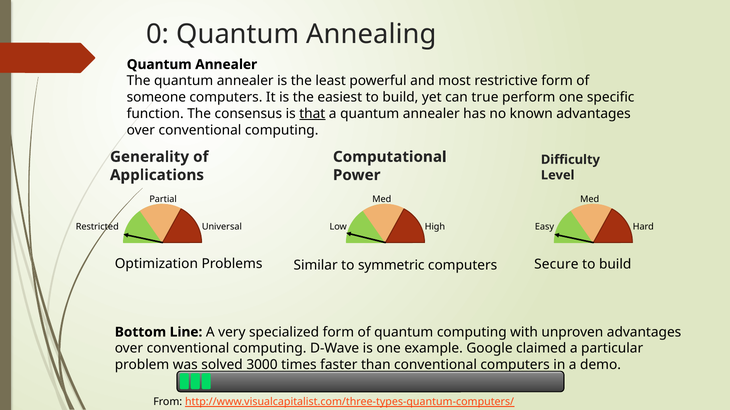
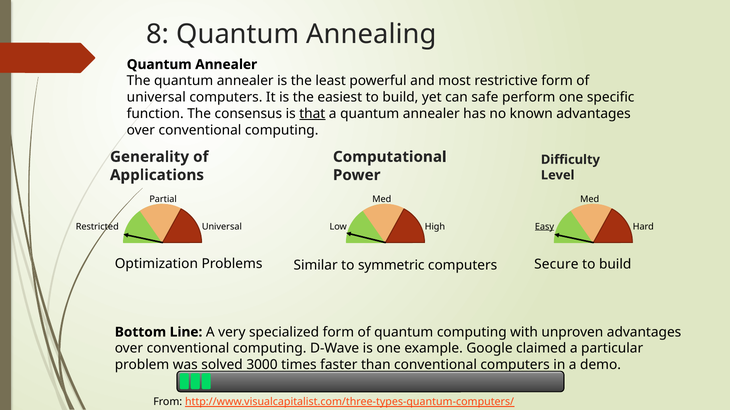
0: 0 -> 8
someone at (156, 97): someone -> universal
true: true -> safe
Easy underline: none -> present
